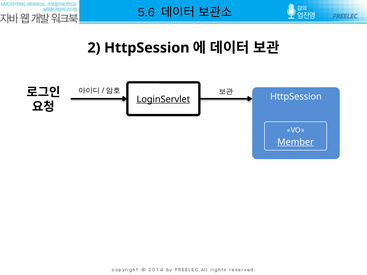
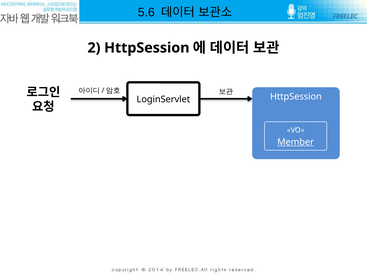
LoginServlet underline: present -> none
